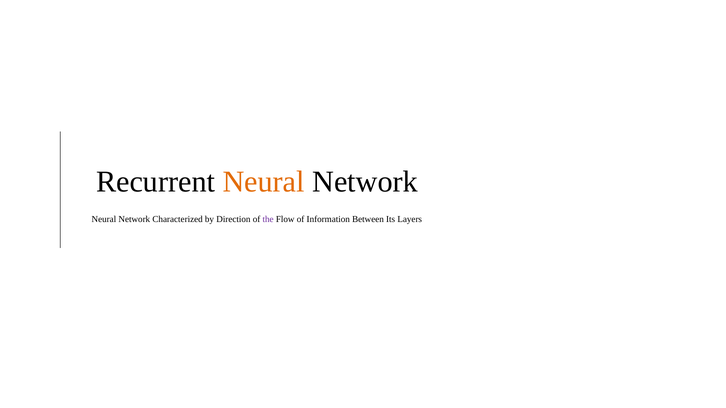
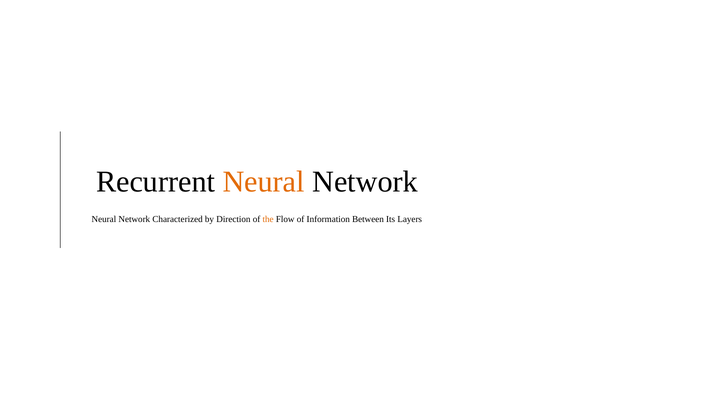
the colour: purple -> orange
